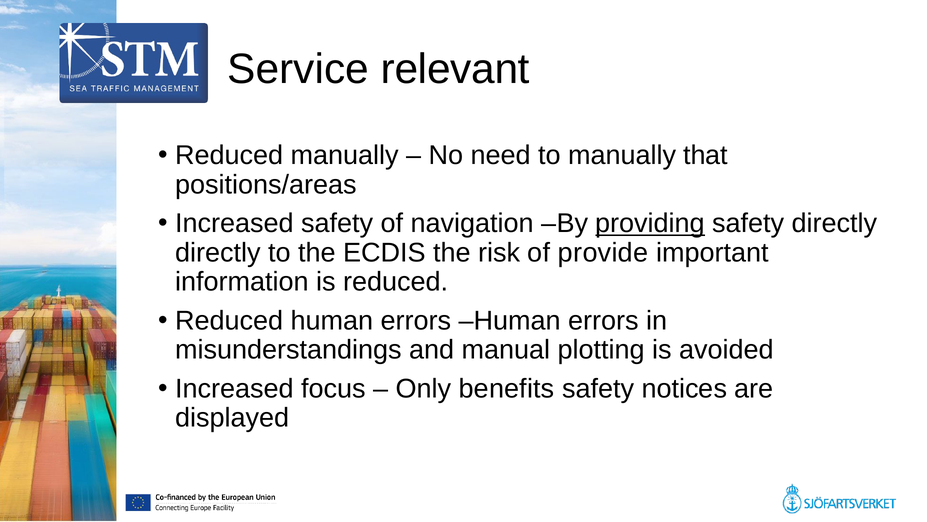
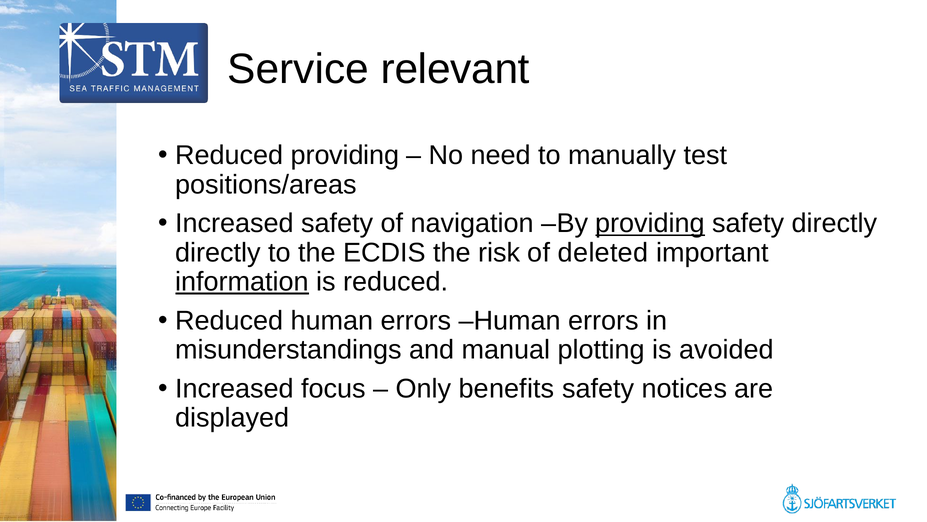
Reduced manually: manually -> providing
that: that -> test
provide: provide -> deleted
information underline: none -> present
